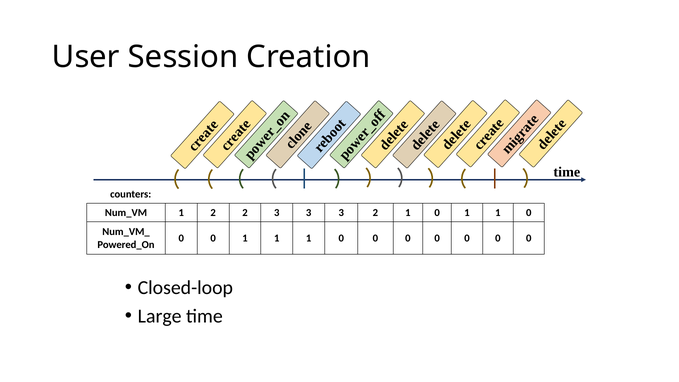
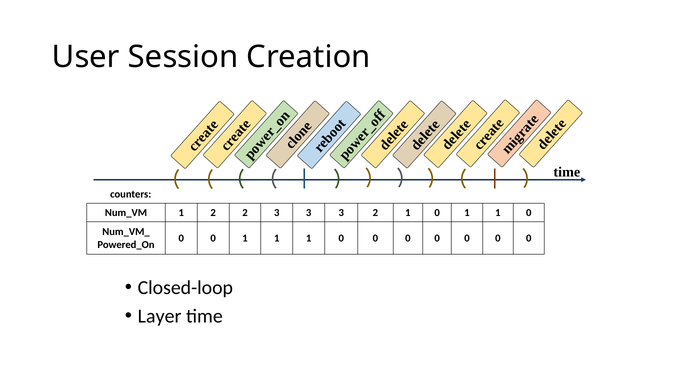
Large: Large -> Layer
